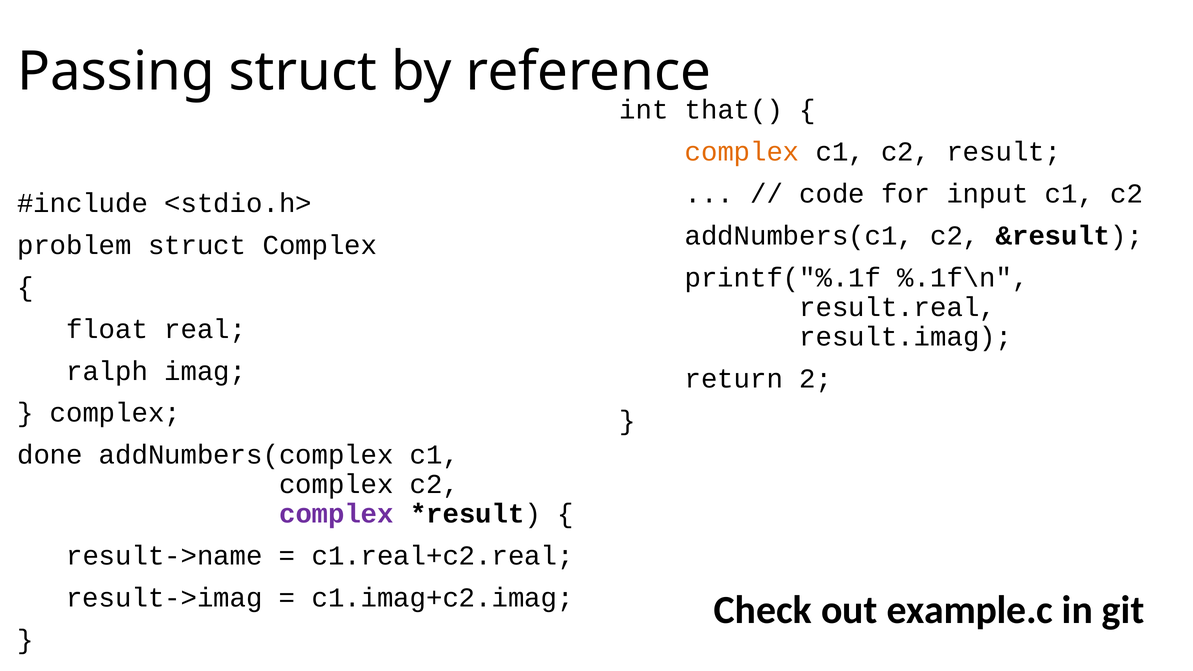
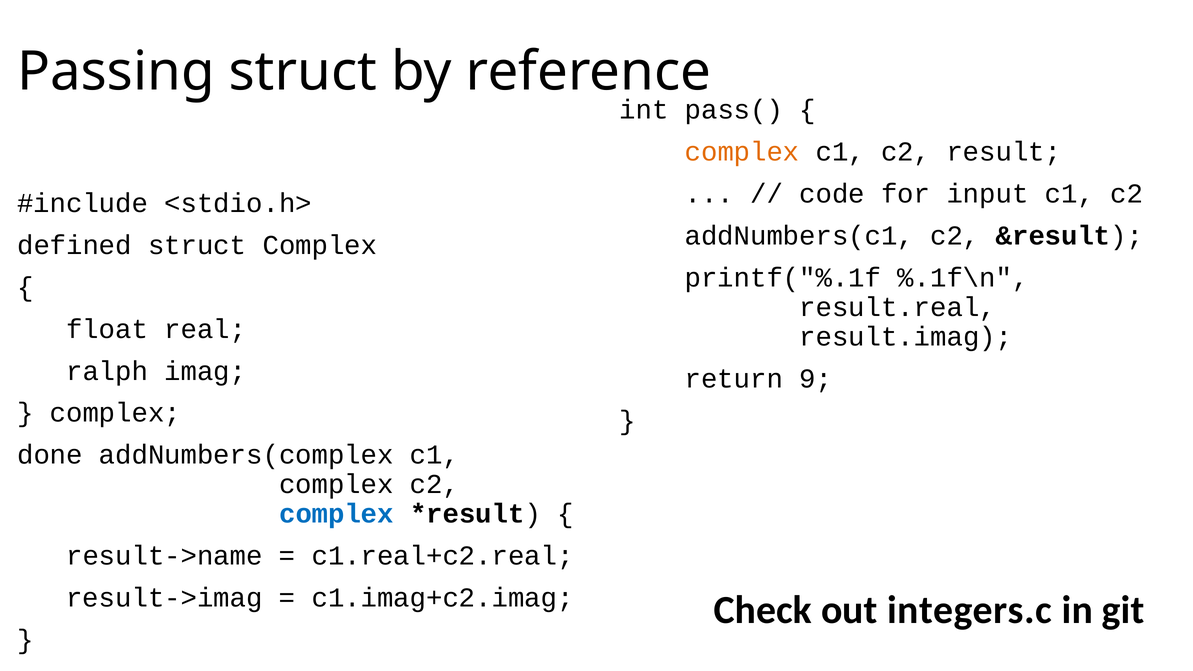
that(: that( -> pass(
problem: problem -> defined
2: 2 -> 9
complex at (336, 514) colour: purple -> blue
example.c: example.c -> integers.c
